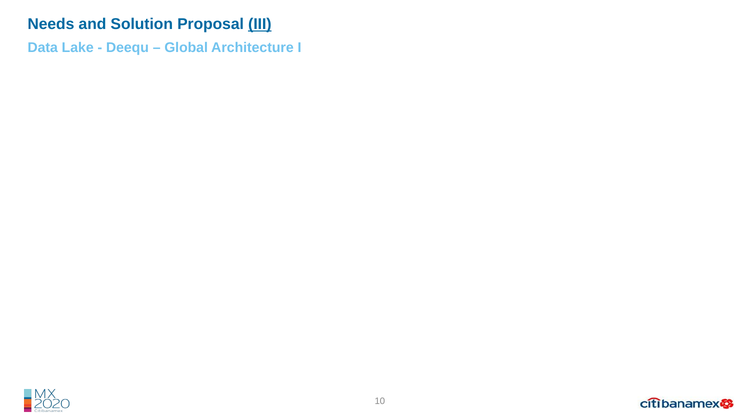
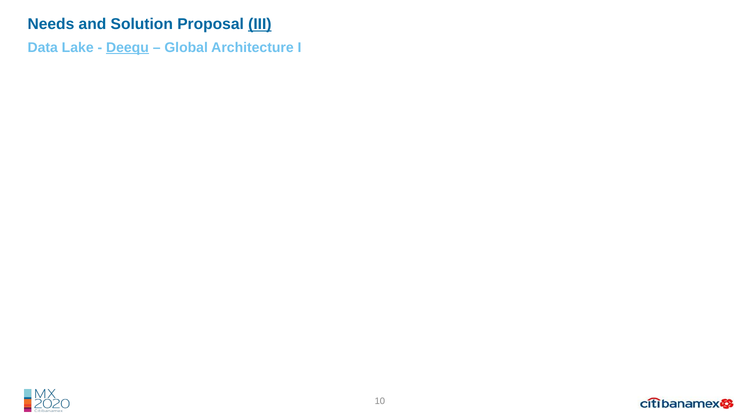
Deequ underline: none -> present
